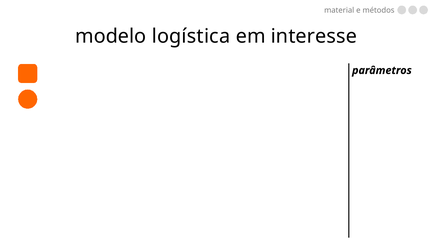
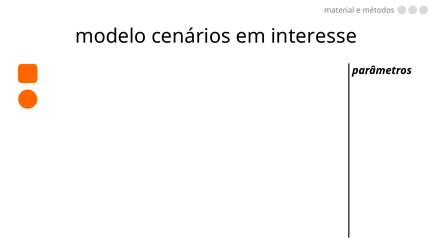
logística: logística -> cenários
